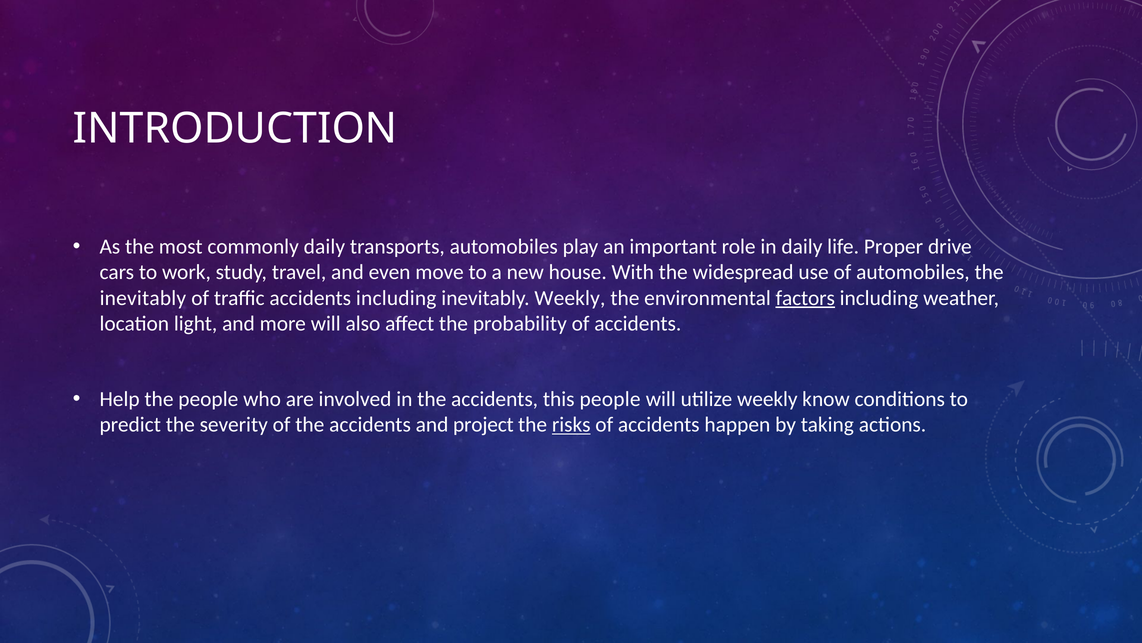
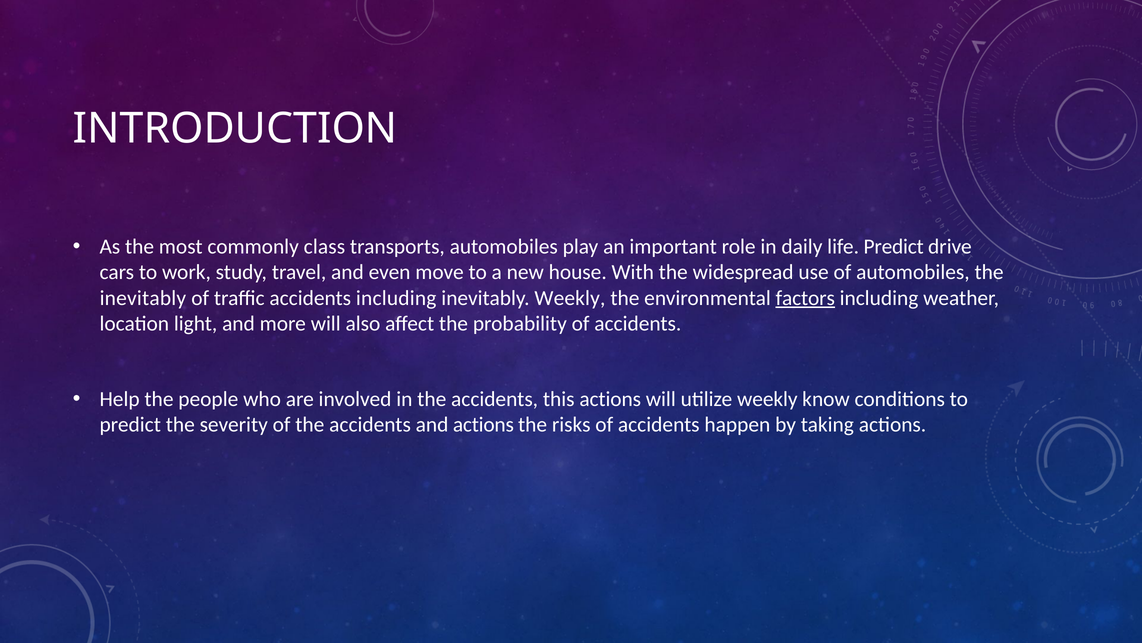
commonly daily: daily -> class
life Proper: Proper -> Predict
this people: people -> actions
and project: project -> actions
risks underline: present -> none
